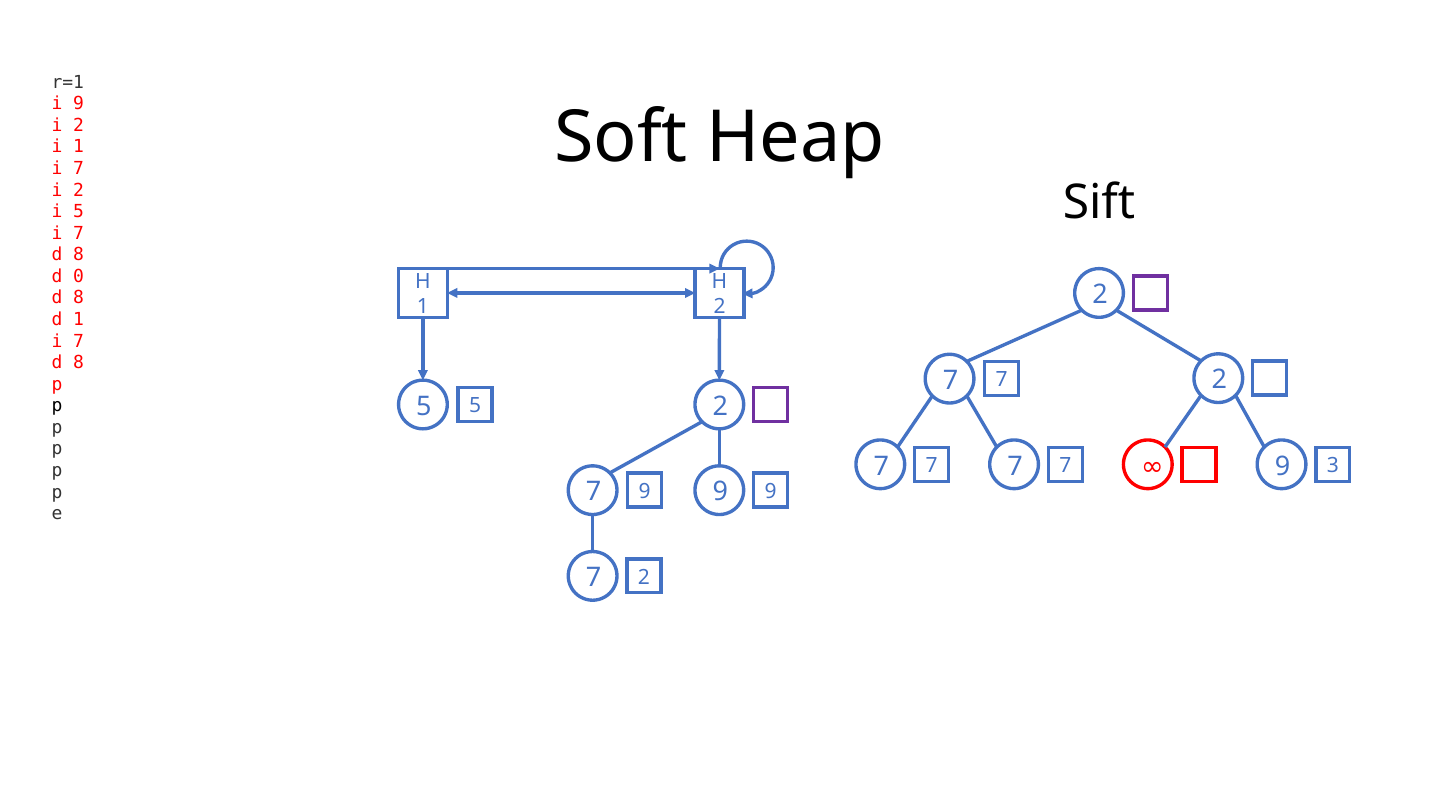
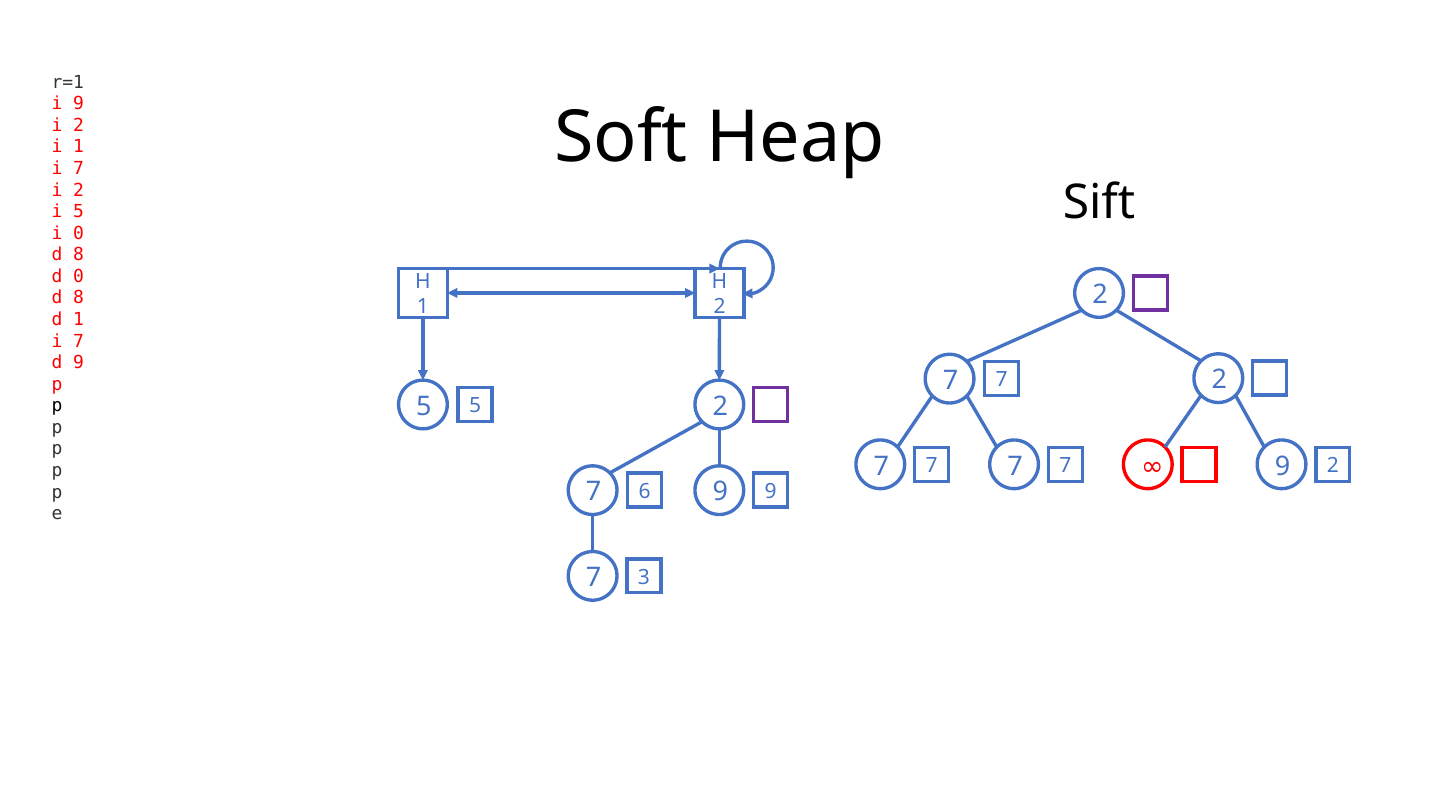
7 at (79, 233): 7 -> 0
8 at (79, 363): 8 -> 9
9 3: 3 -> 2
9 at (645, 492): 9 -> 6
7 2: 2 -> 3
